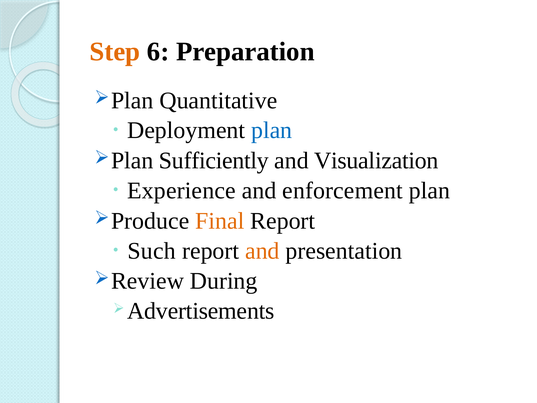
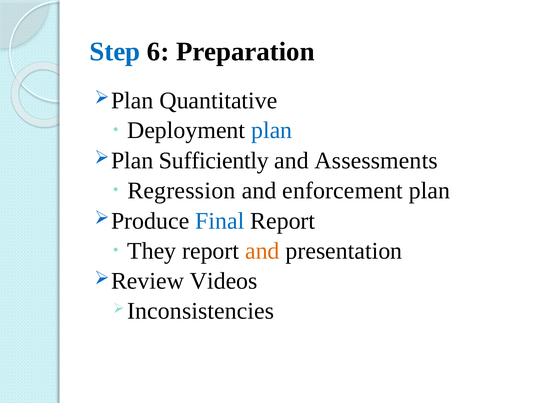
Step colour: orange -> blue
Visualization: Visualization -> Assessments
Experience: Experience -> Regression
Final colour: orange -> blue
Such: Such -> They
During: During -> Videos
Advertisements: Advertisements -> Inconsistencies
